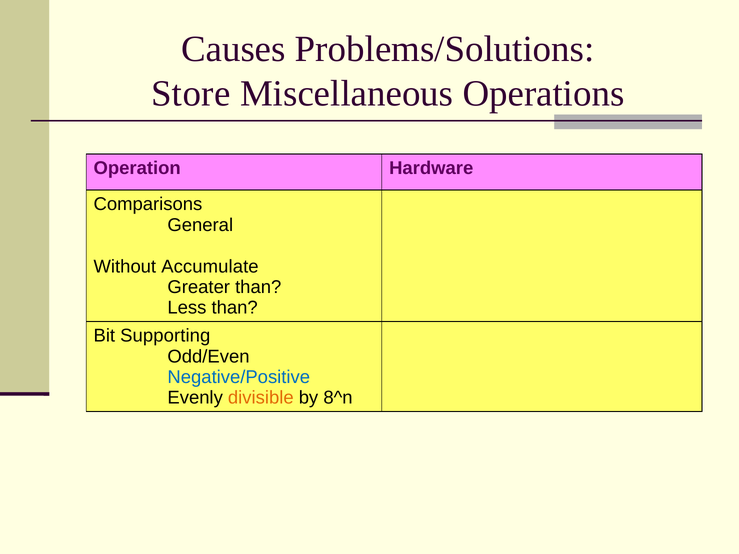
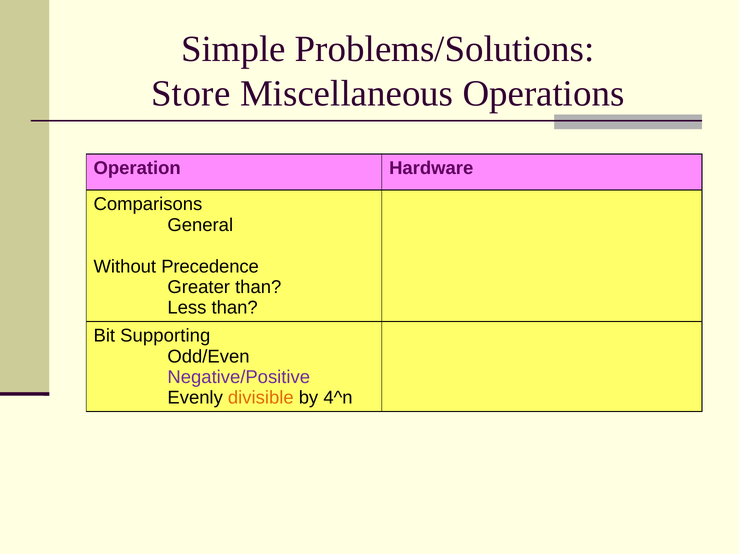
Causes: Causes -> Simple
Accumulate: Accumulate -> Precedence
Negative/Positive colour: blue -> purple
8^n: 8^n -> 4^n
